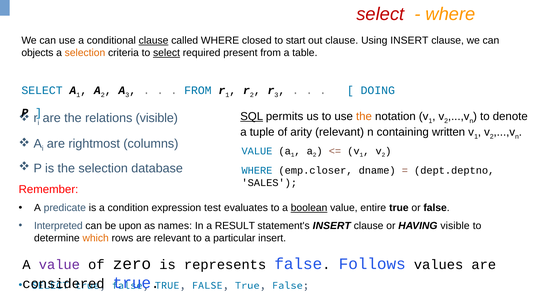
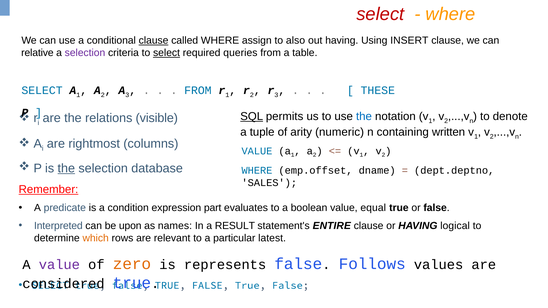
closed: closed -> assign
start: start -> also
out clause: clause -> having
objects: objects -> relative
selection at (85, 53) colour: orange -> purple
present: present -> queries
DOING: DOING -> THESE
the at (364, 117) colour: orange -> blue
arity relevant: relevant -> numeric
the at (66, 168) underline: none -> present
emp.closer: emp.closer -> emp.offset
Remember underline: none -> present
test: test -> part
boolean underline: present -> none
entire: entire -> equal
statement's INSERT: INSERT -> ENTIRE
HAVING visible: visible -> logical
particular insert: insert -> latest
zero colour: black -> orange
